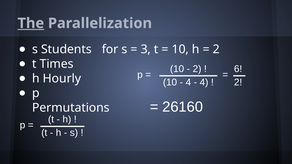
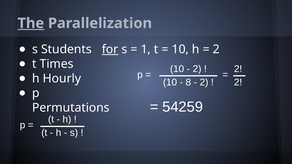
for underline: none -> present
3: 3 -> 1
6 at (238, 69): 6 -> 2
4 at (188, 83): 4 -> 8
4 at (204, 83): 4 -> 2
26160: 26160 -> 54259
